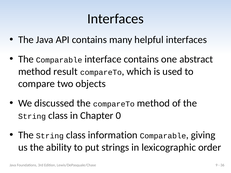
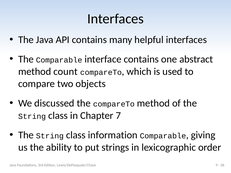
result: result -> count
0: 0 -> 7
